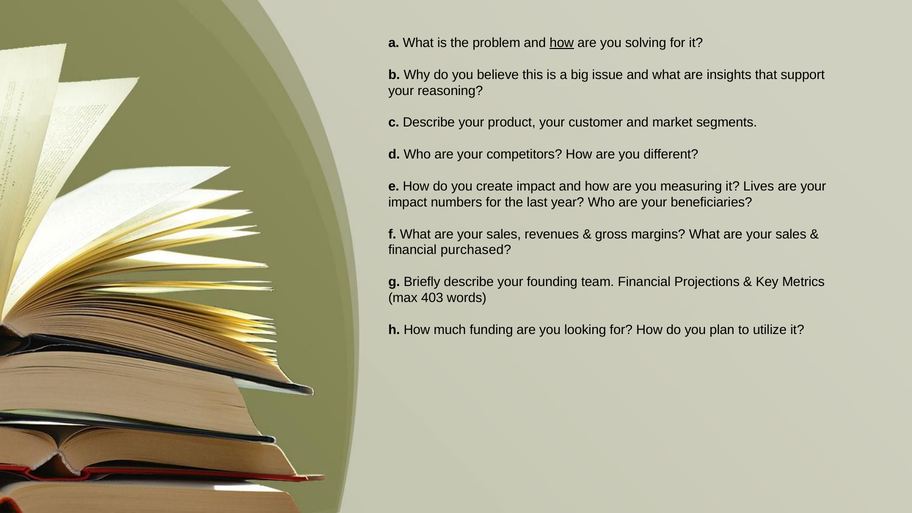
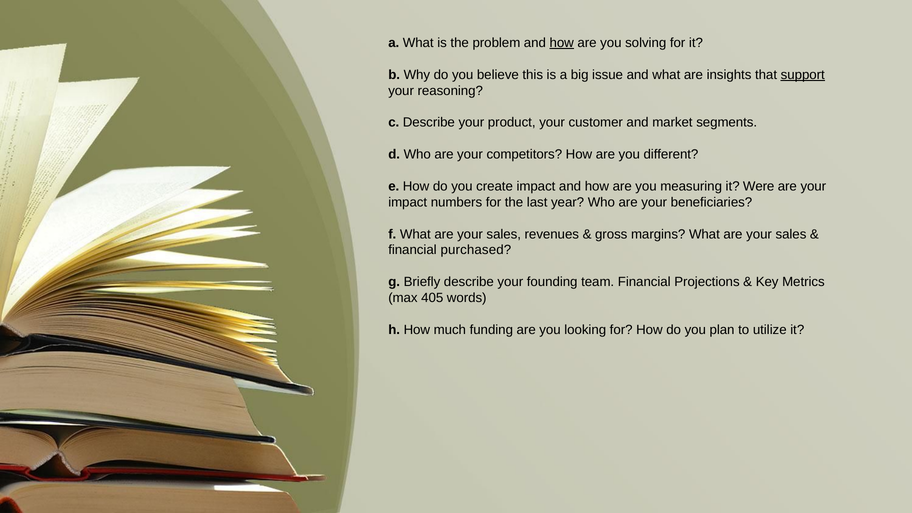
support underline: none -> present
Lives: Lives -> Were
403: 403 -> 405
